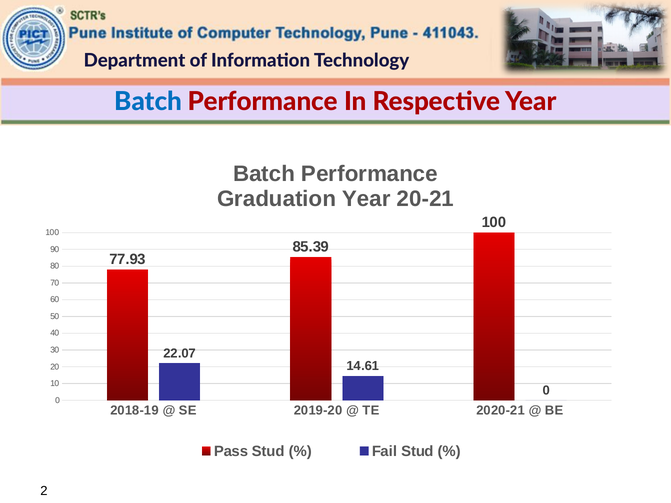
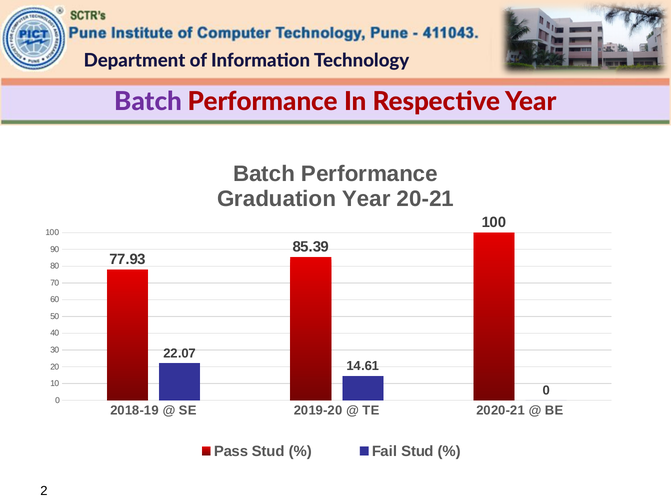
Batch at (148, 101) colour: blue -> purple
